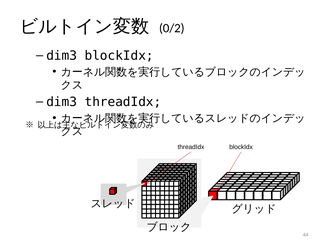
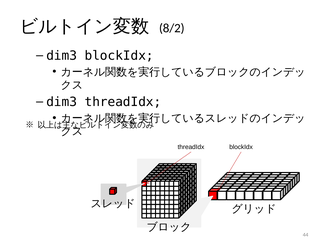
0/2: 0/2 -> 8/2
